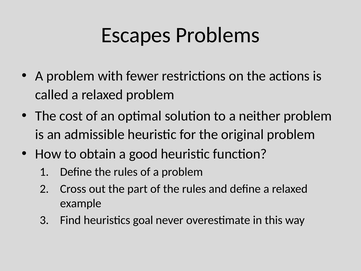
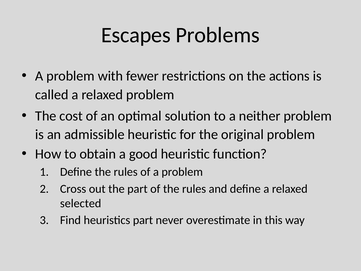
example: example -> selected
heuristics goal: goal -> part
